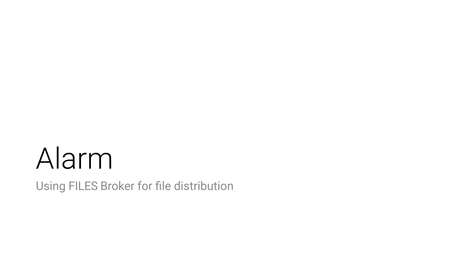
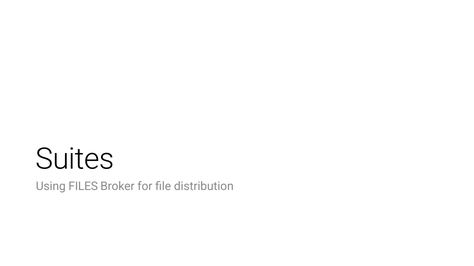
Alarm: Alarm -> Suites
